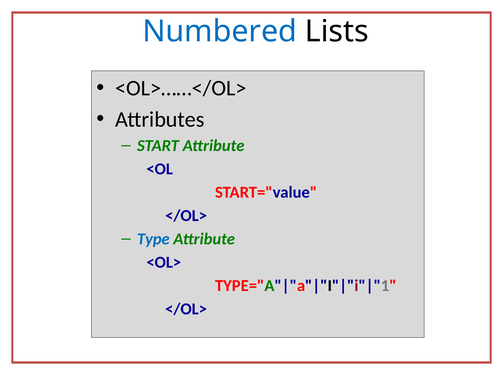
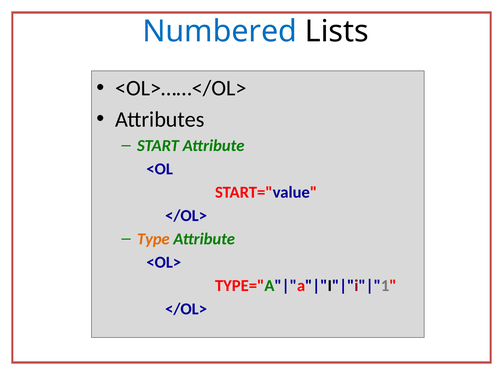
Type colour: blue -> orange
